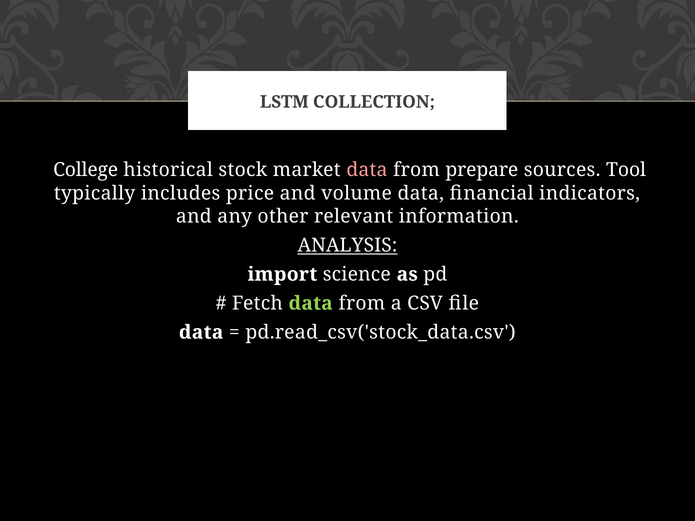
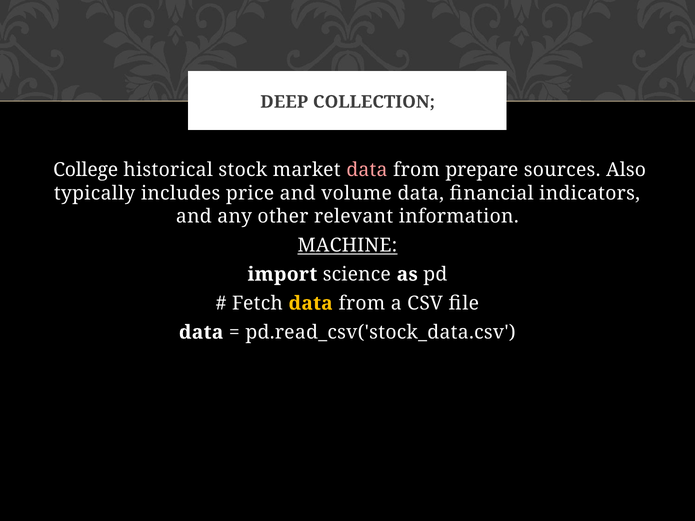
LSTM: LSTM -> DEEP
Tool: Tool -> Also
ANALYSIS: ANALYSIS -> MACHINE
data at (311, 303) colour: light green -> yellow
